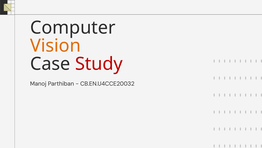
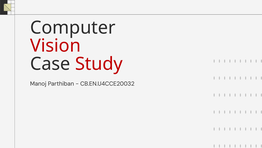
Vision colour: orange -> red
